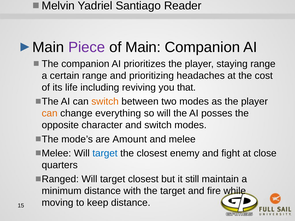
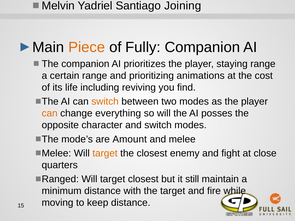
Reader: Reader -> Joining
Piece colour: purple -> orange
Main: Main -> Fully
headaches: headaches -> animations
that: that -> find
target at (105, 153) colour: blue -> orange
